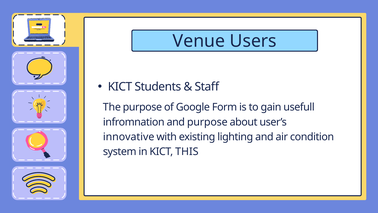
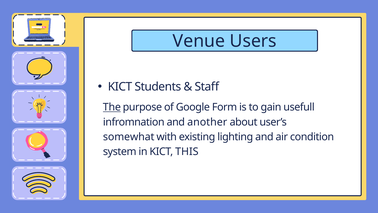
The underline: none -> present
and purpose: purpose -> another
innovative: innovative -> somewhat
